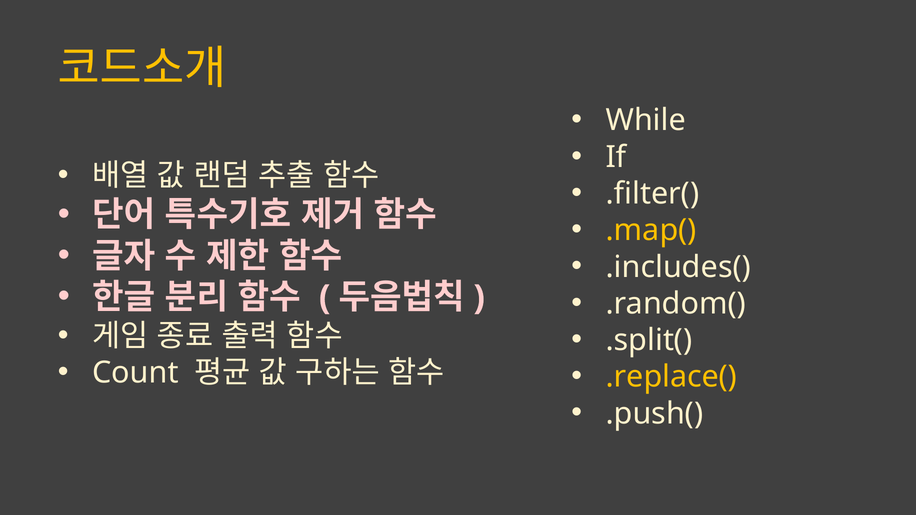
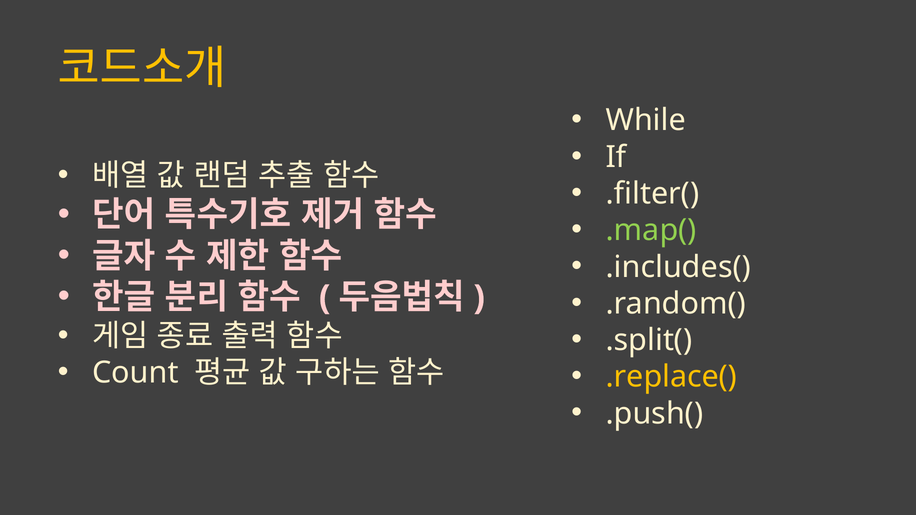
.map( colour: yellow -> light green
